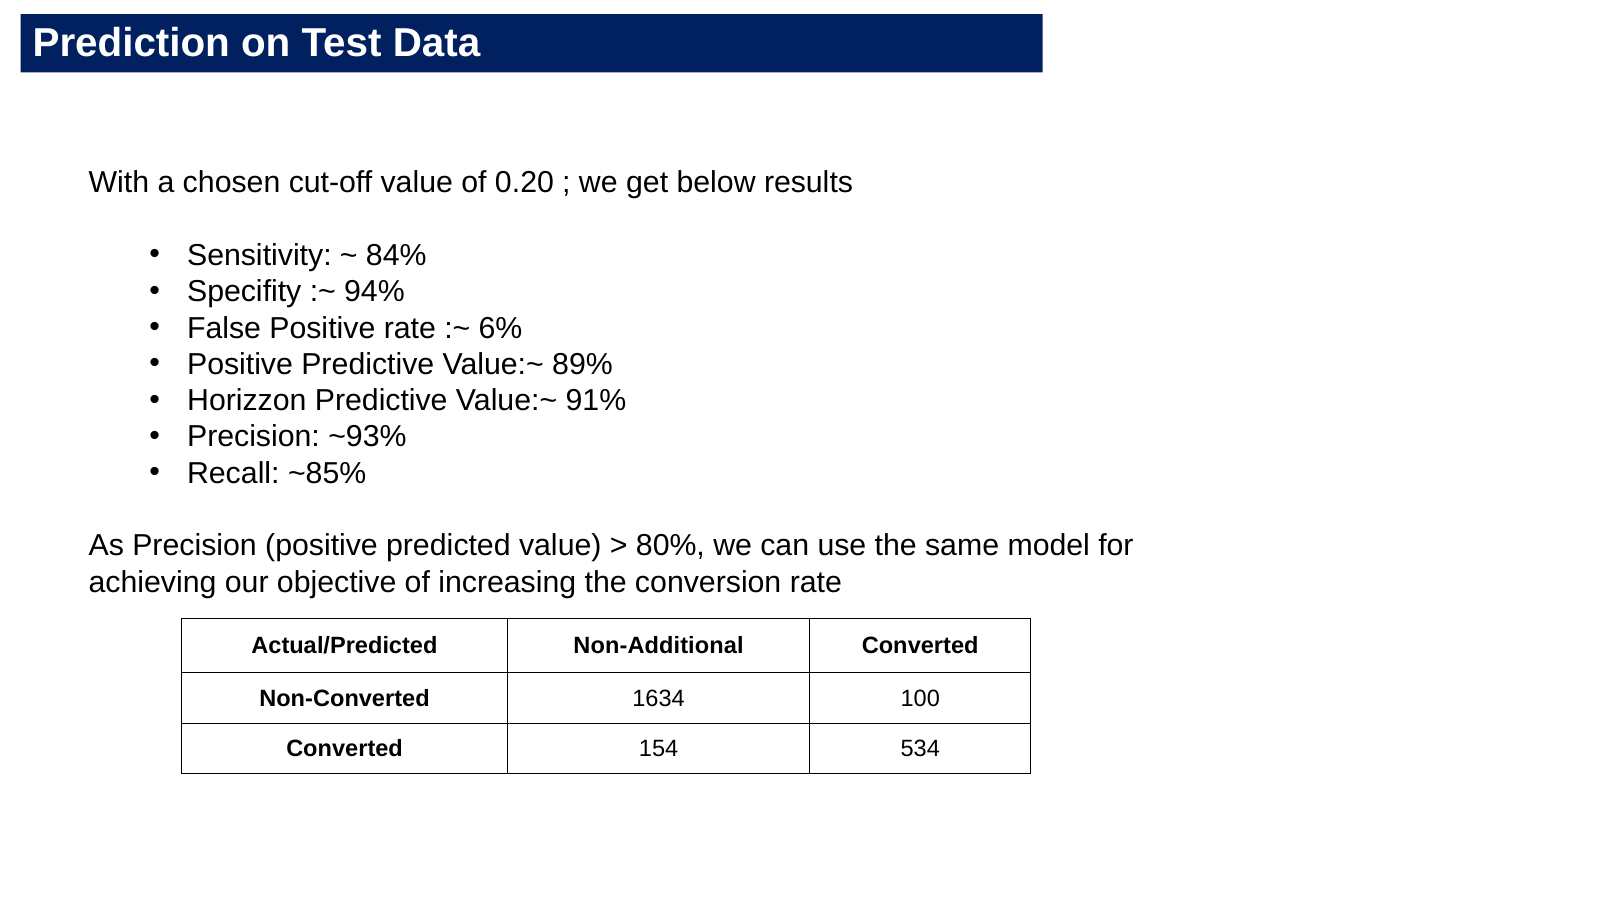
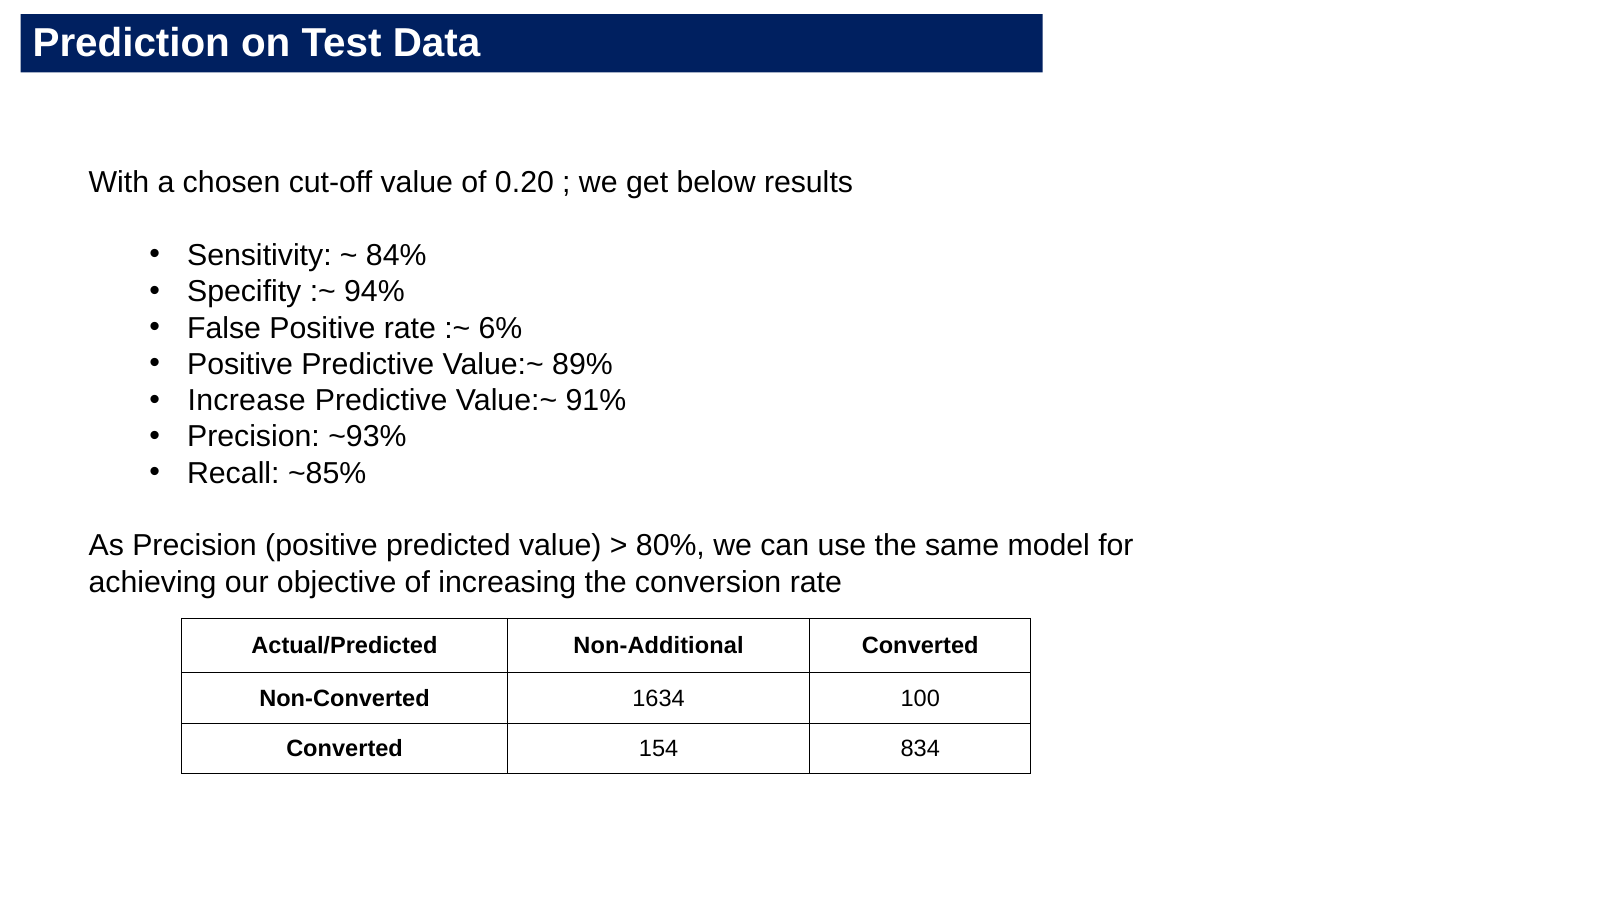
Horizzon: Horizzon -> Increase
534: 534 -> 834
